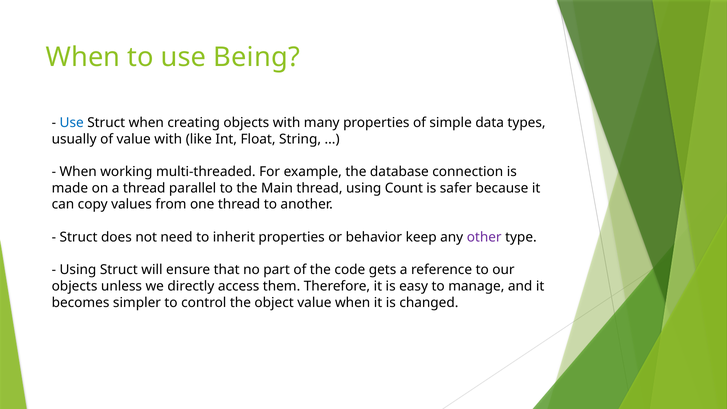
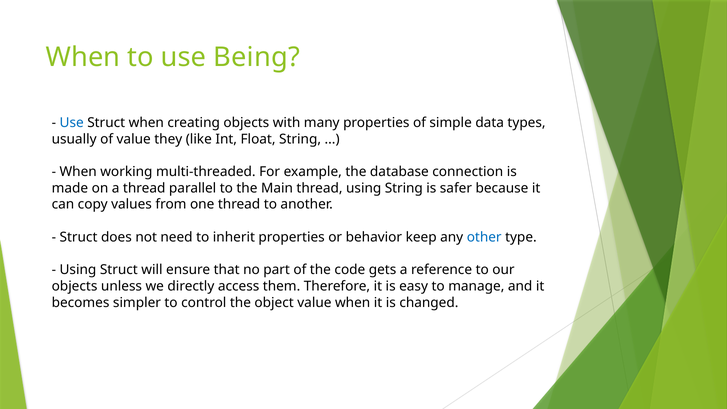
value with: with -> they
using Count: Count -> String
other colour: purple -> blue
